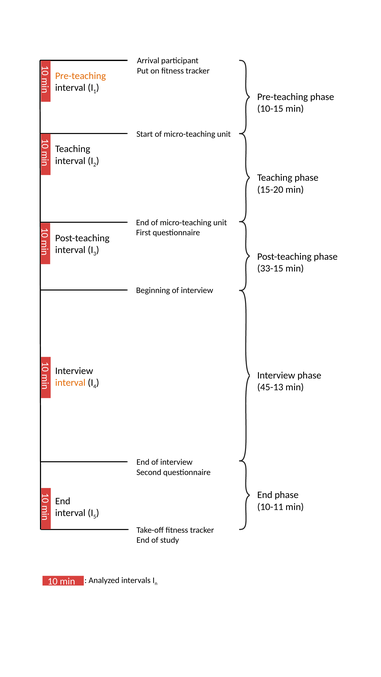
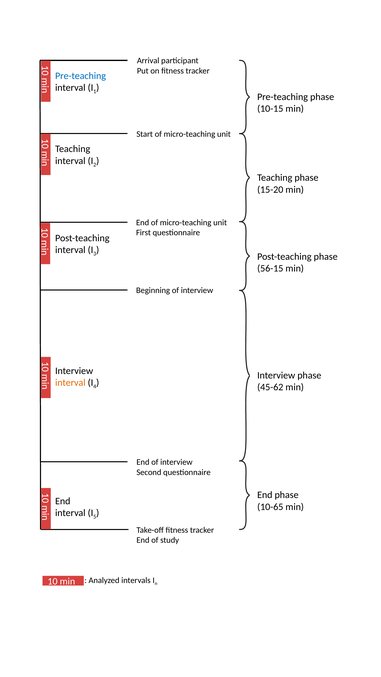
Pre-teaching at (81, 76) colour: orange -> blue
33-15: 33-15 -> 56-15
45-13: 45-13 -> 45-62
10-11: 10-11 -> 10-65
